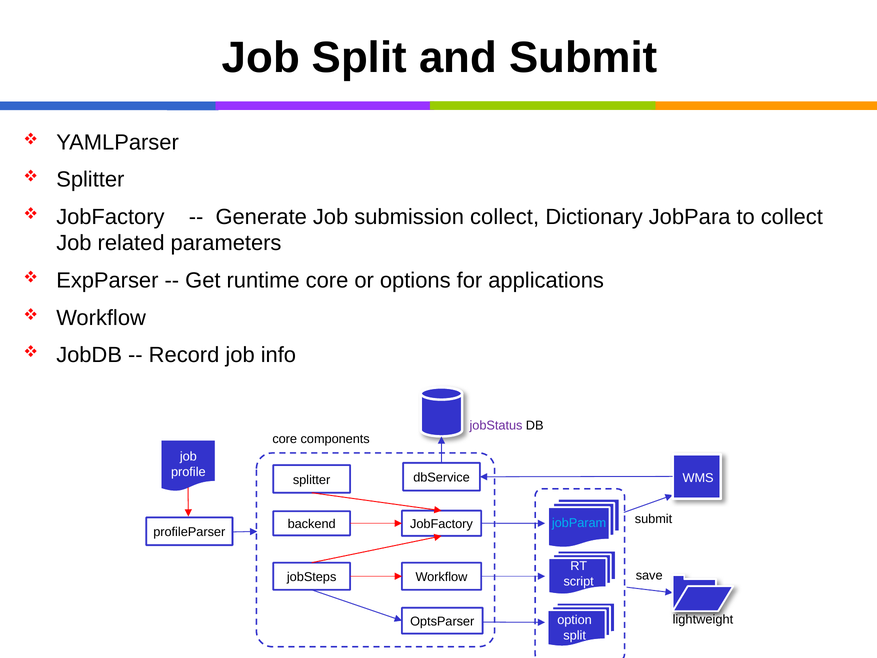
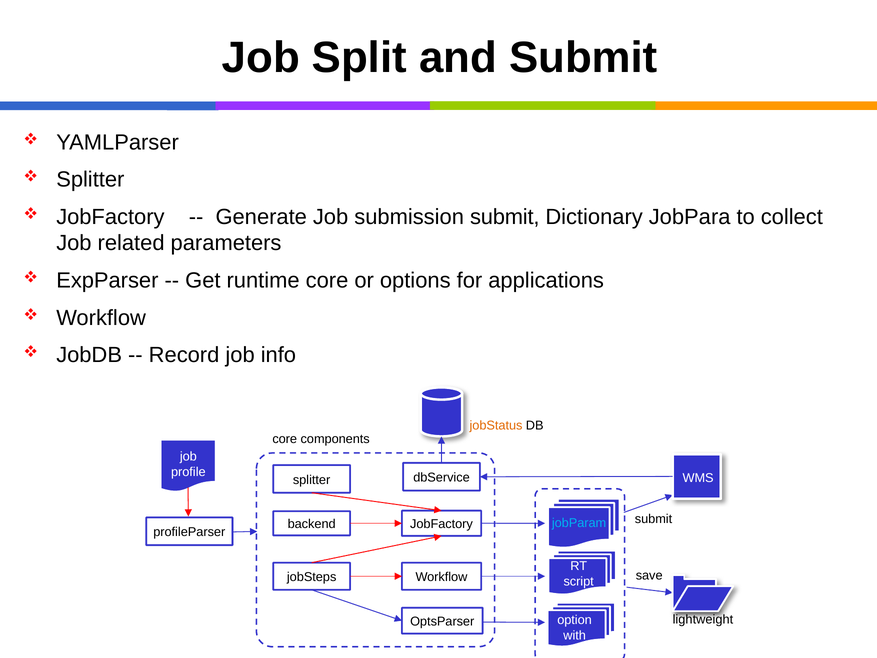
submission collect: collect -> submit
jobStatus colour: purple -> orange
split at (575, 635): split -> with
